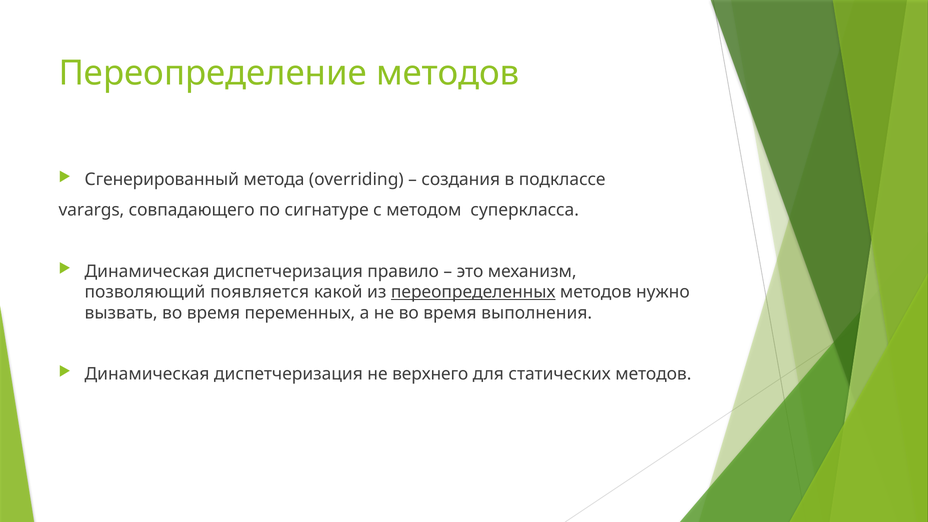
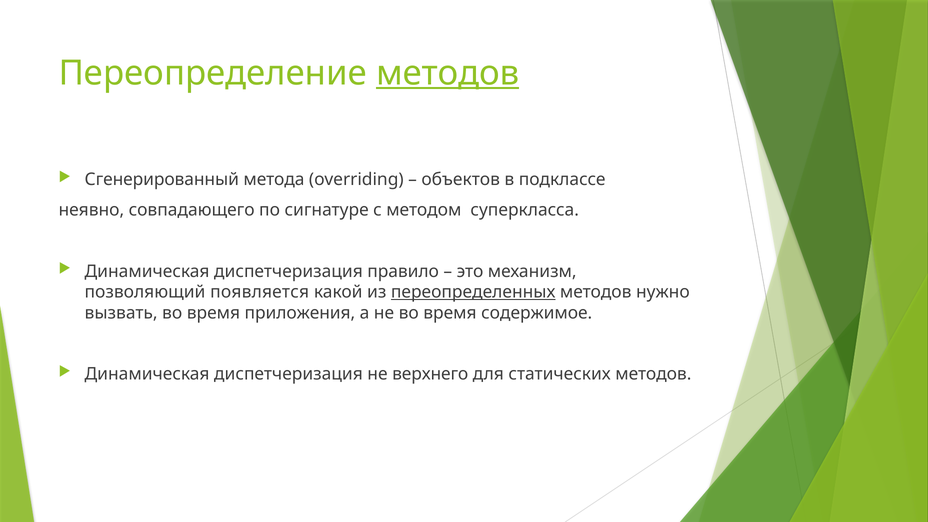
методов at (448, 73) underline: none -> present
создания: создания -> объектов
varargs: varargs -> неявно
переменных: переменных -> приложения
выполнения: выполнения -> содержимое
